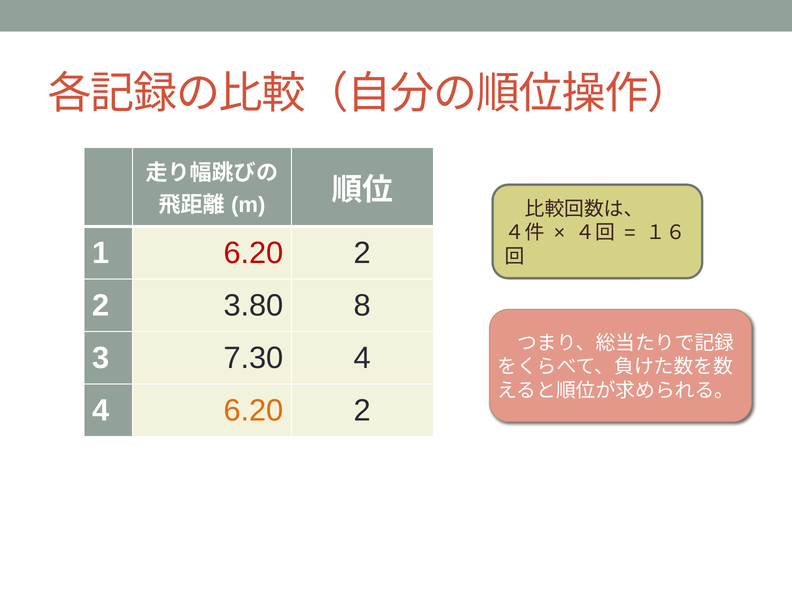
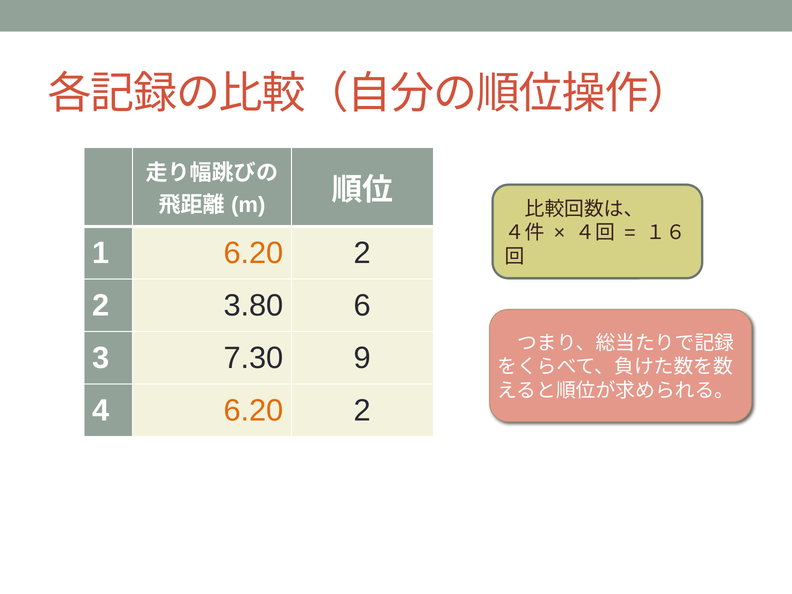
6.20 at (254, 253) colour: red -> orange
8: 8 -> 6
7.30 4: 4 -> 9
